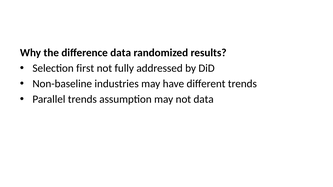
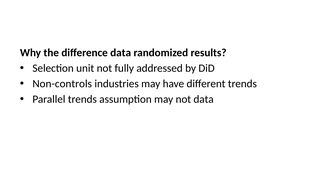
first: first -> unit
Non-baseline: Non-baseline -> Non-controls
